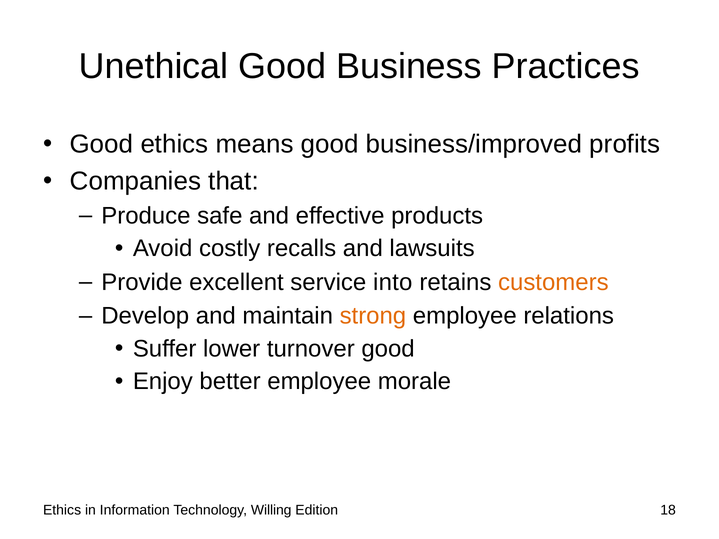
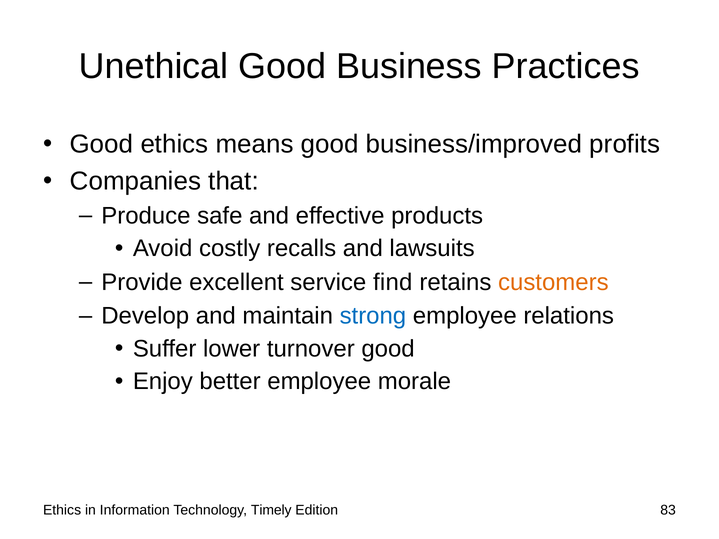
into: into -> find
strong colour: orange -> blue
Willing: Willing -> Timely
18: 18 -> 83
